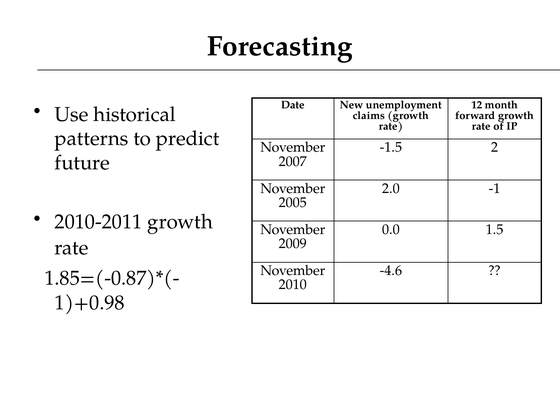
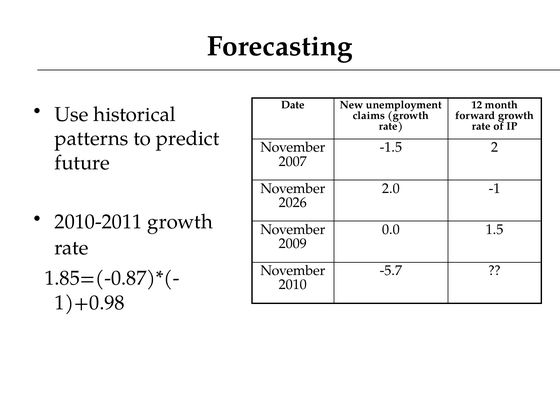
2005: 2005 -> 2026
-4.6: -4.6 -> -5.7
